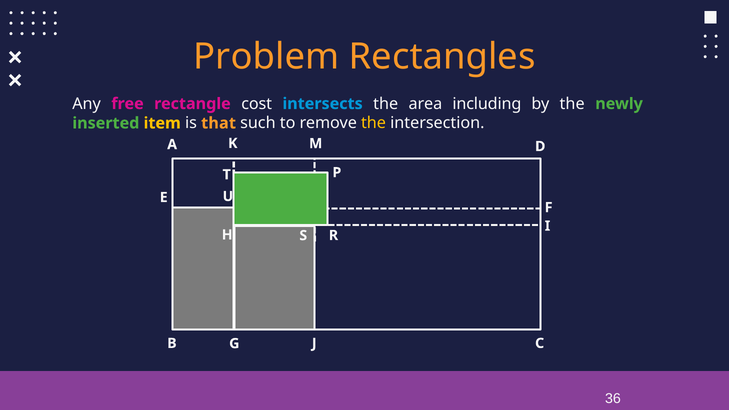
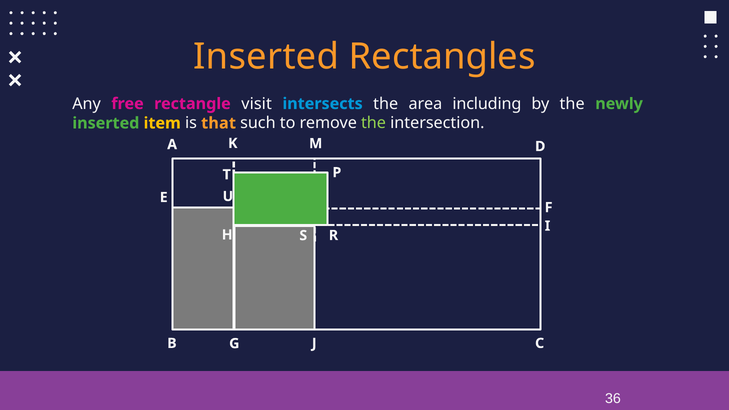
Problem at (266, 57): Problem -> Inserted
cost: cost -> visit
the at (373, 123) colour: yellow -> light green
